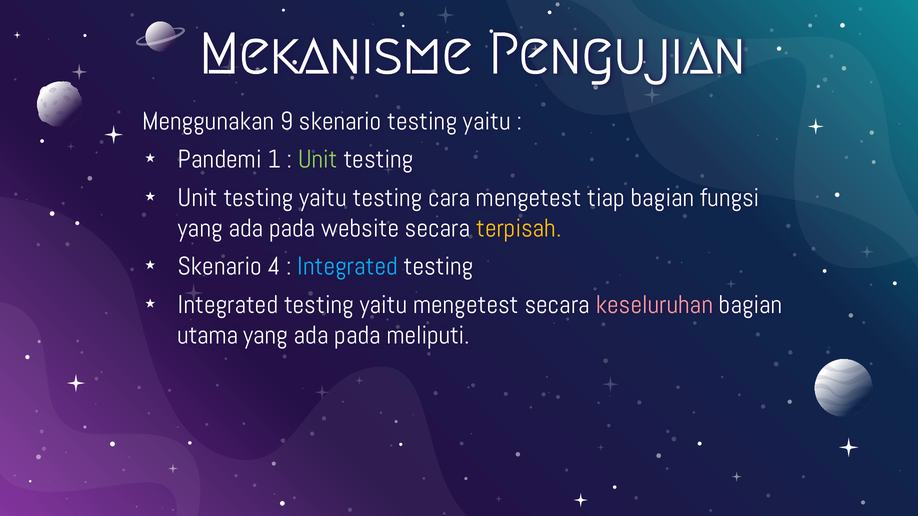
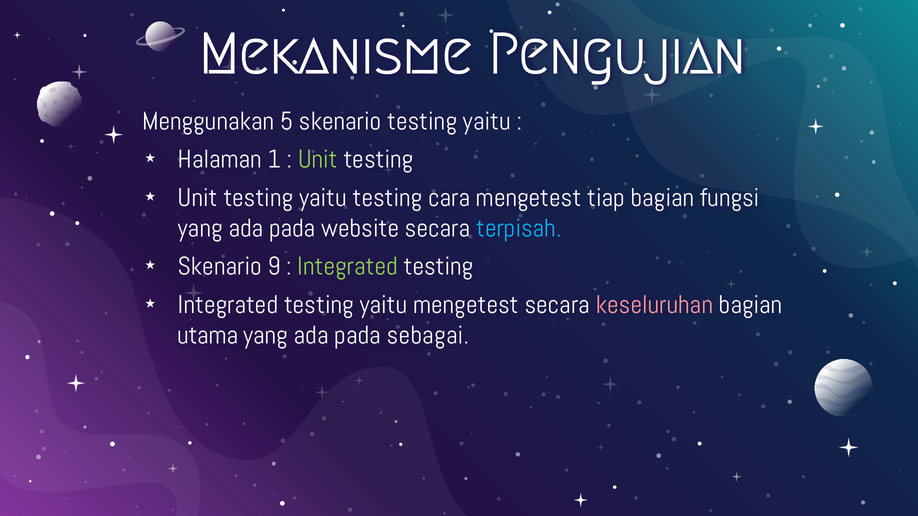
9: 9 -> 5
Pandemi: Pandemi -> Halaman
terpisah colour: yellow -> light blue
4: 4 -> 9
Integrated at (348, 267) colour: light blue -> light green
meliputi: meliputi -> sebagai
